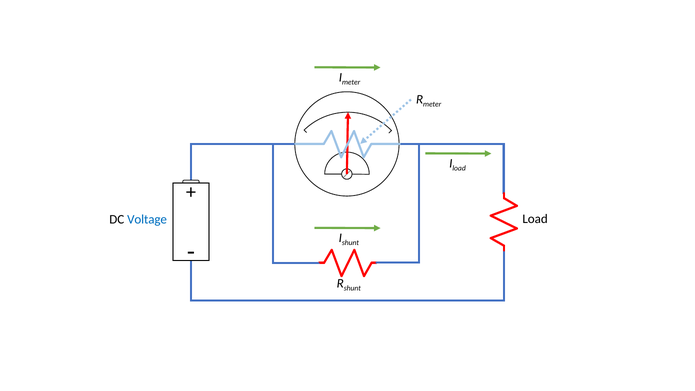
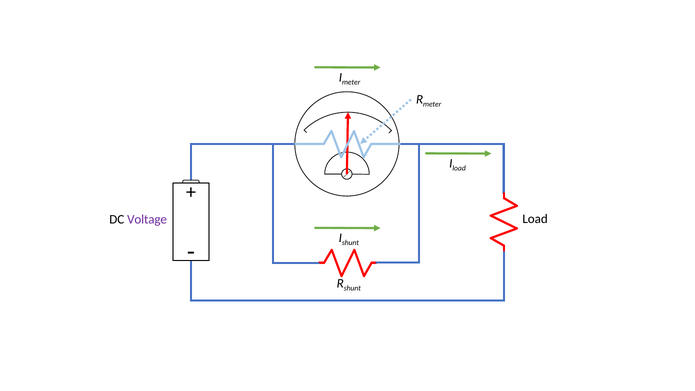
Voltage colour: blue -> purple
